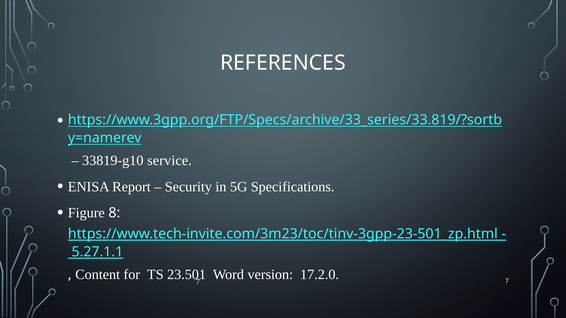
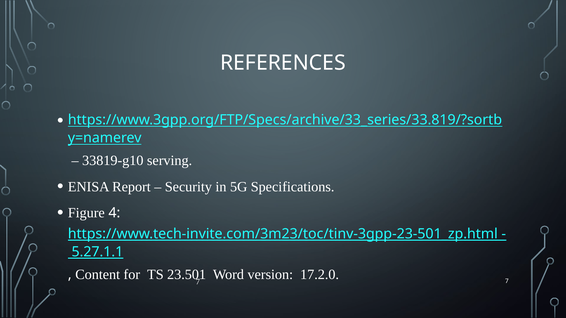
service: service -> serving
8: 8 -> 4
